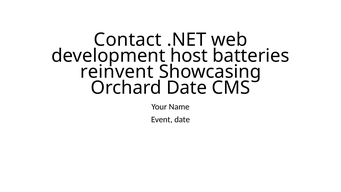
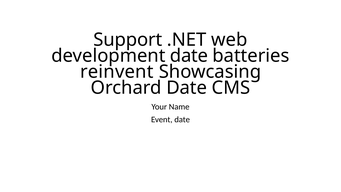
Contact: Contact -> Support
development host: host -> date
